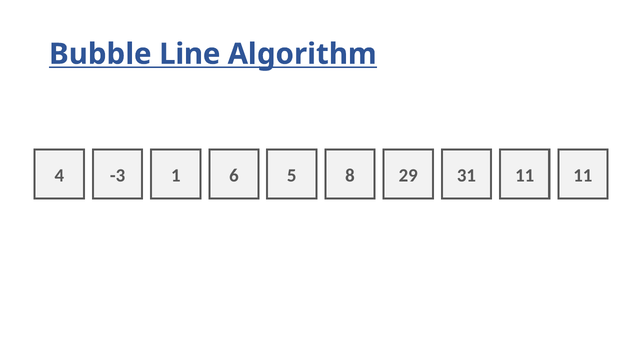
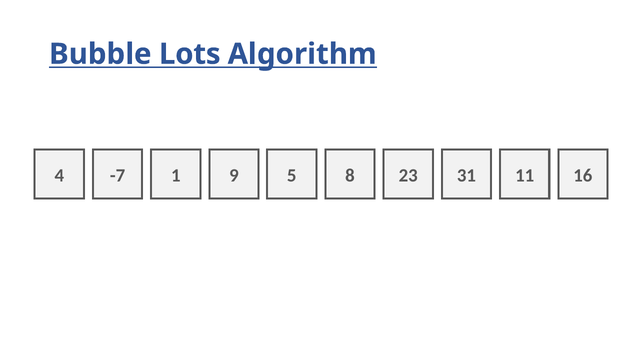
Line: Line -> Lots
-3: -3 -> -7
6: 6 -> 9
29: 29 -> 23
11 11: 11 -> 16
